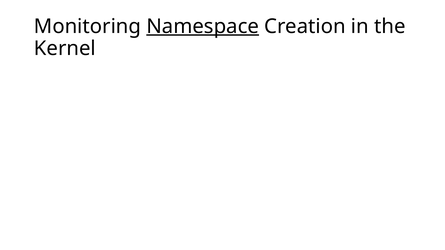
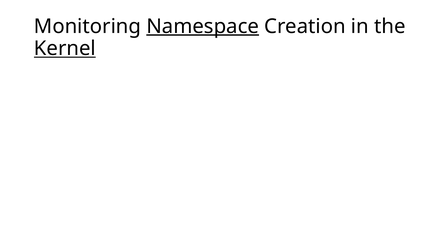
Kernel underline: none -> present
